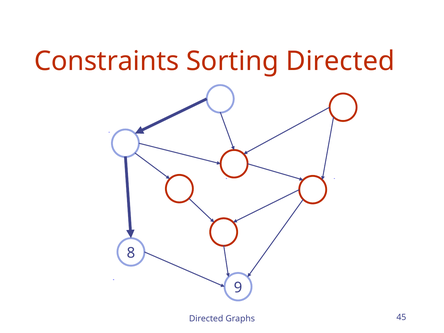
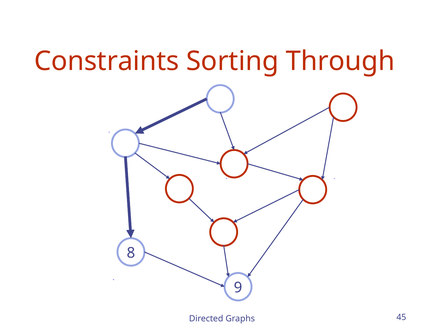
Sorting Directed: Directed -> Through
